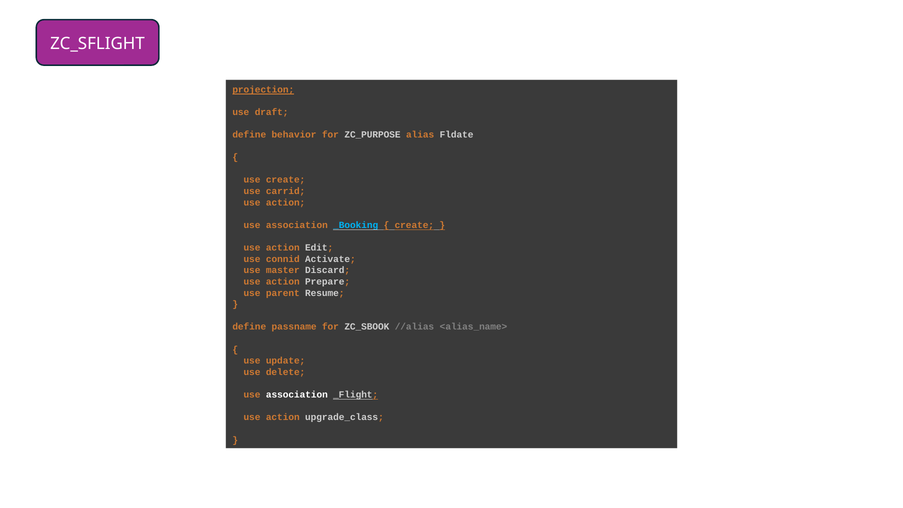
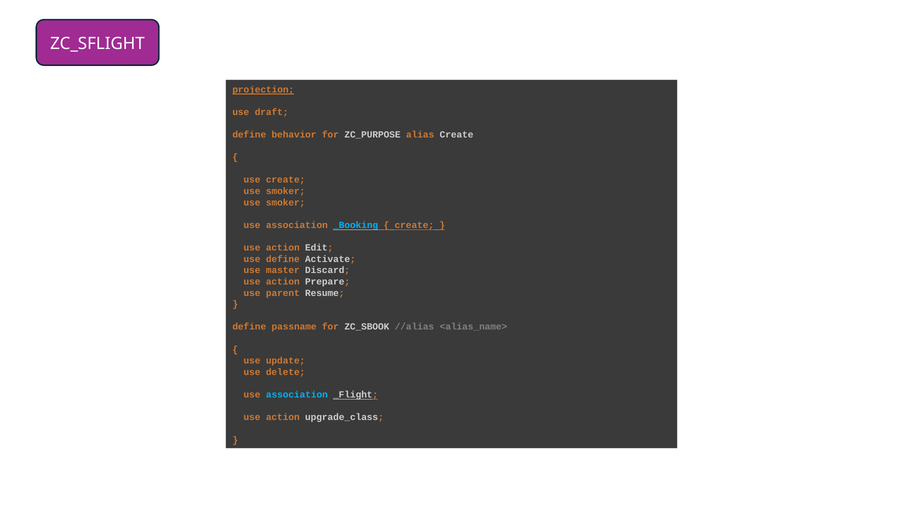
alias Fldate: Fldate -> Create
carrid at (286, 191): carrid -> smoker
action at (286, 202): action -> smoker
use connid: connid -> define
association at (297, 395) colour: white -> light blue
